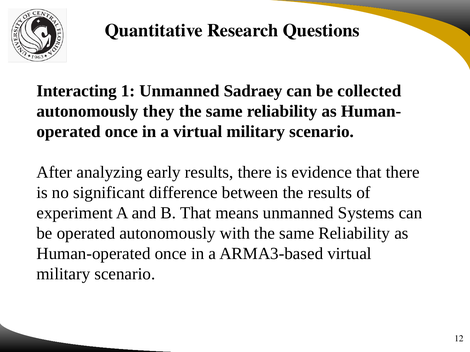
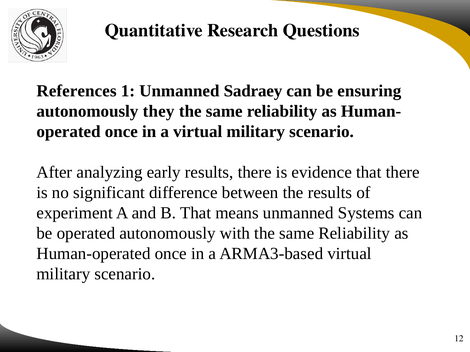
Interacting: Interacting -> References
collected: collected -> ensuring
